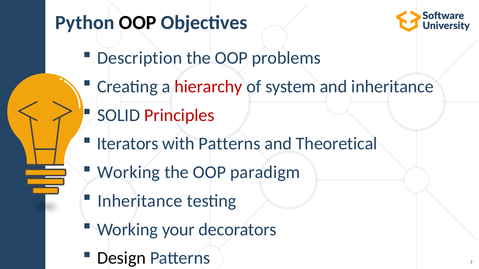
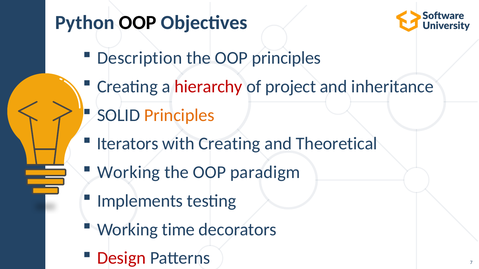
OOP problems: problems -> principles
system: system -> project
Principles at (179, 115) colour: red -> orange
with Patterns: Patterns -> Creating
Inheritance at (140, 201): Inheritance -> Implements
your: your -> time
Design colour: black -> red
